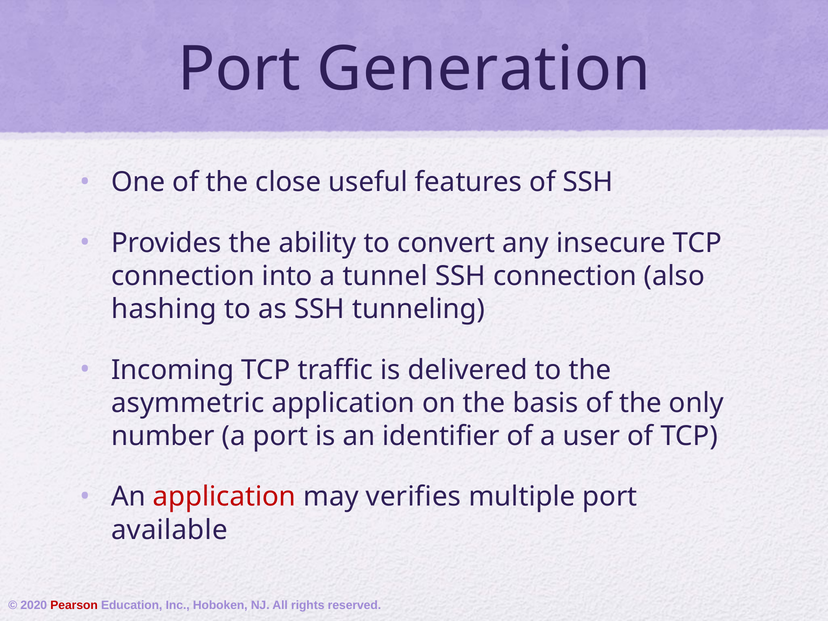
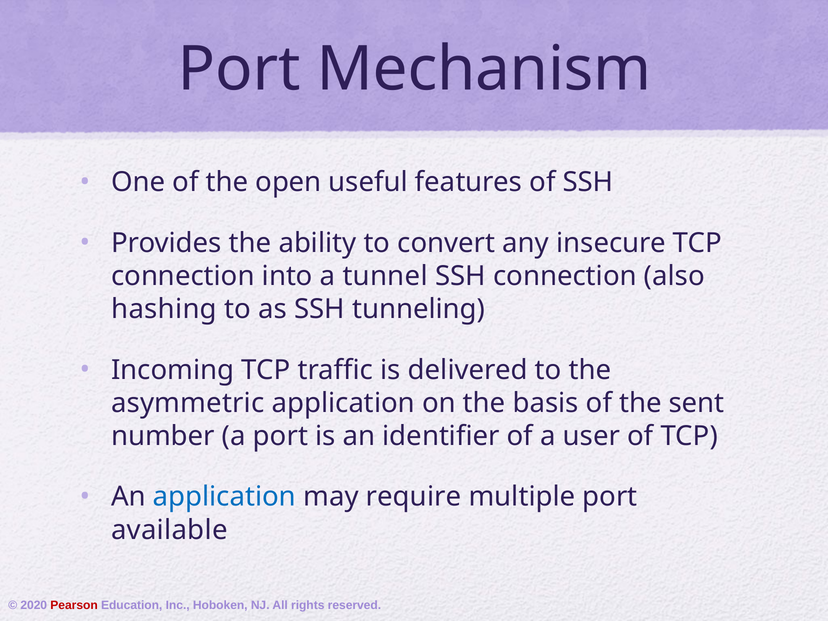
Generation: Generation -> Mechanism
close: close -> open
only: only -> sent
application at (224, 497) colour: red -> blue
verifies: verifies -> require
